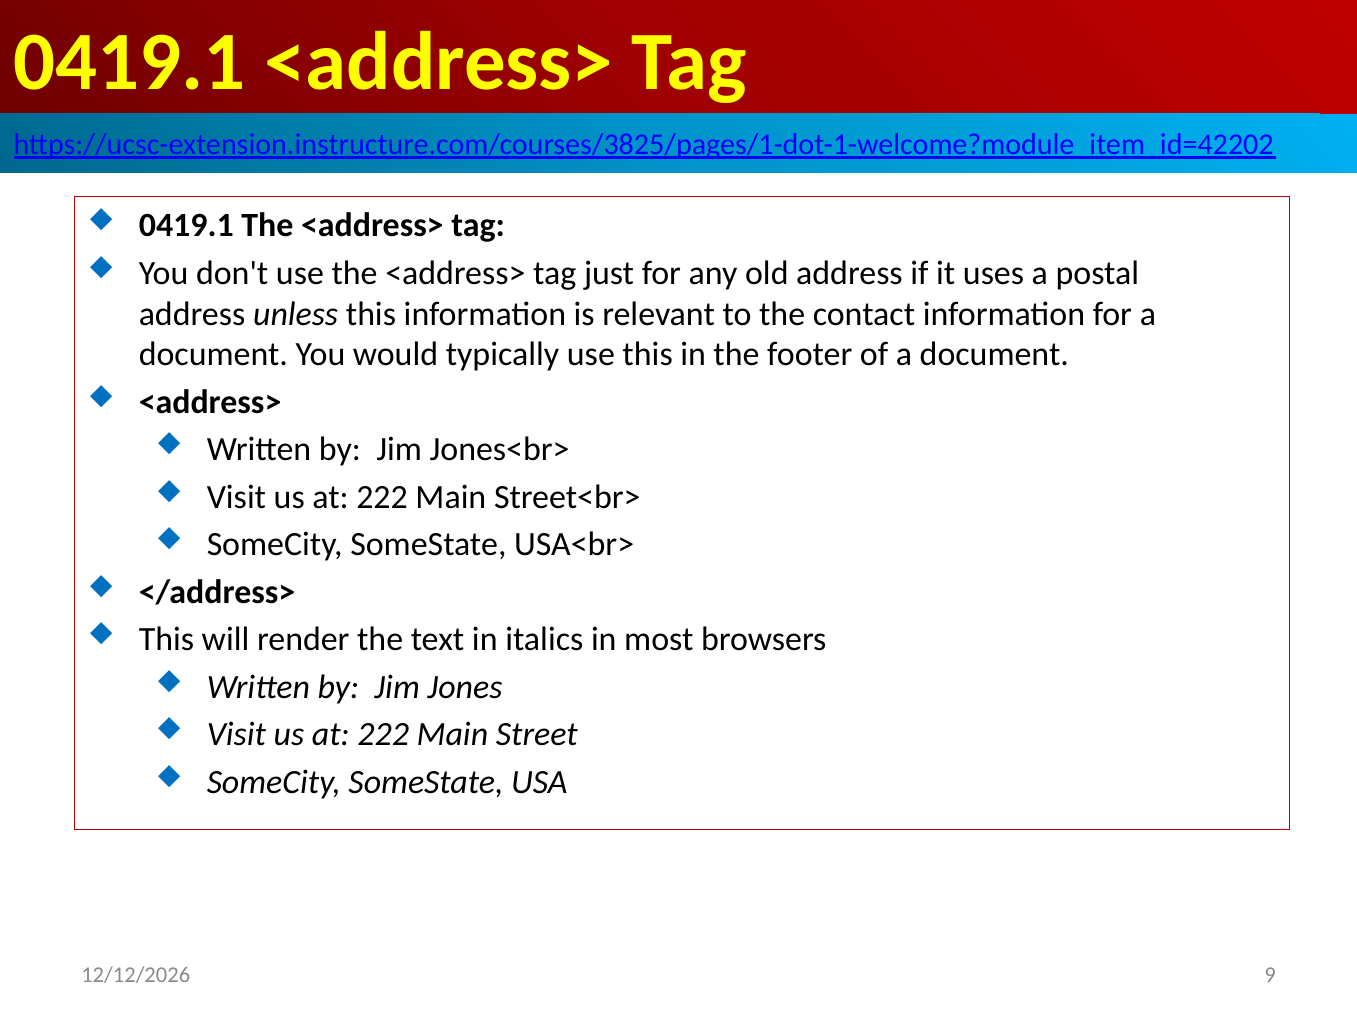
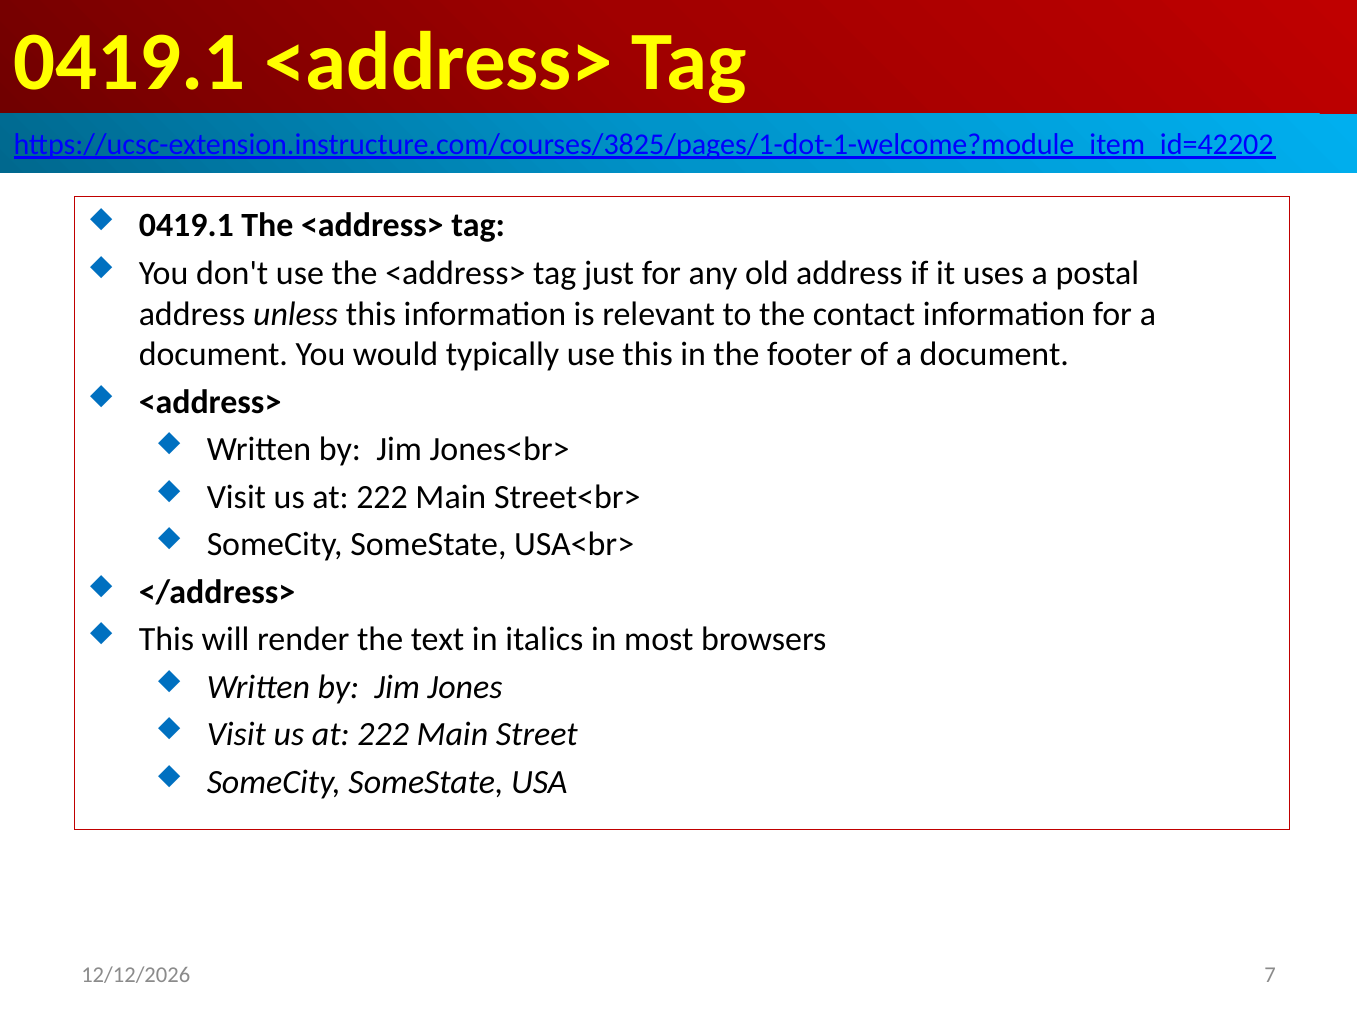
9: 9 -> 7
